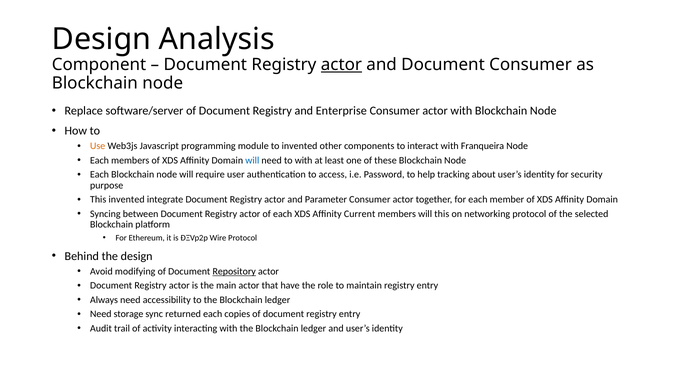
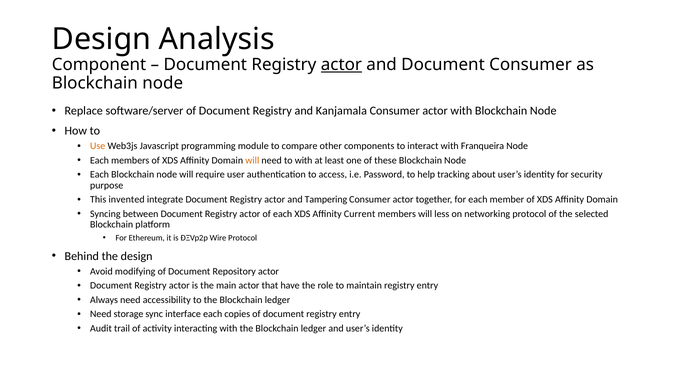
Enterprise: Enterprise -> Kanjamala
to invented: invented -> compare
will at (252, 161) colour: blue -> orange
Parameter: Parameter -> Tampering
will this: this -> less
Repository underline: present -> none
returned: returned -> interface
